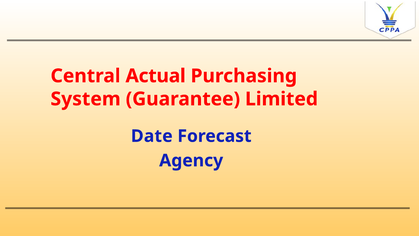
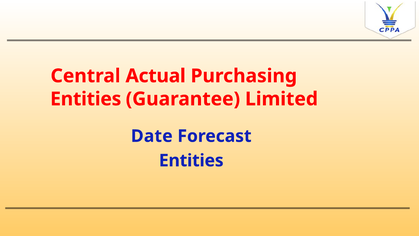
System at (86, 99): System -> Entities
Agency at (191, 160): Agency -> Entities
